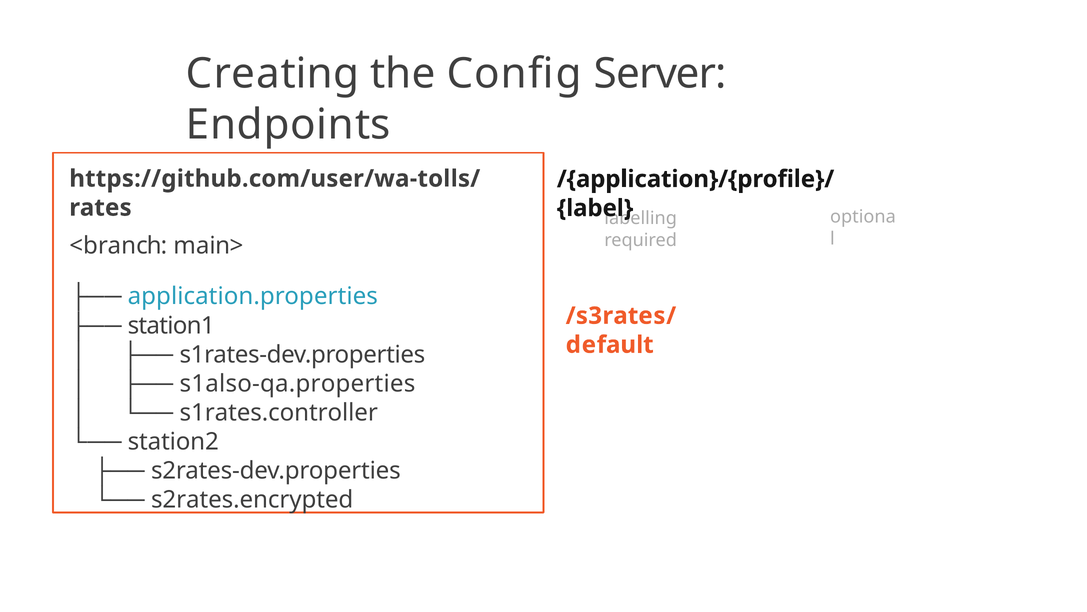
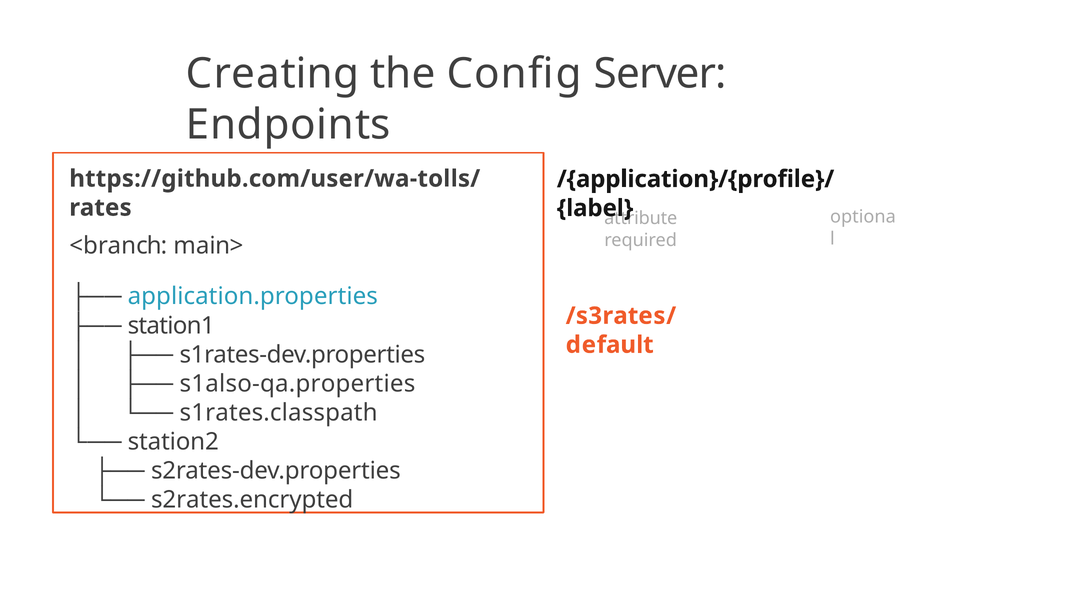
labelling: labelling -> attribute
s1rates.controller: s1rates.controller -> s1rates.classpath
